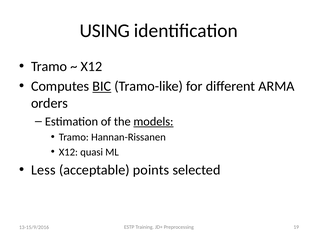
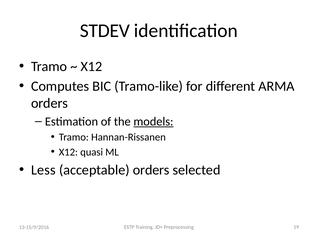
USING: USING -> STDEV
BIC underline: present -> none
acceptable points: points -> orders
